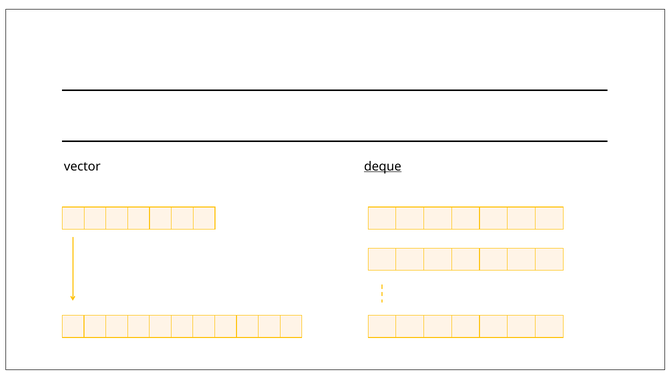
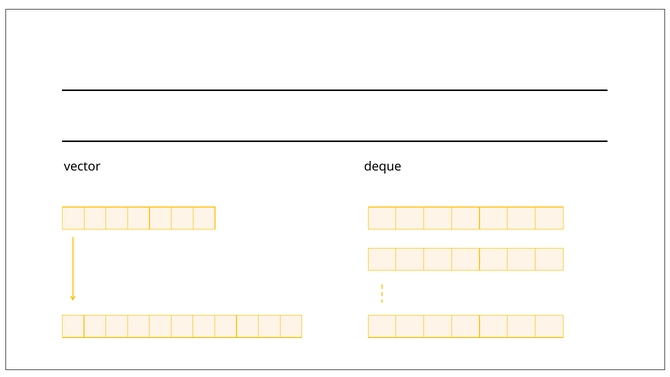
deque underline: present -> none
